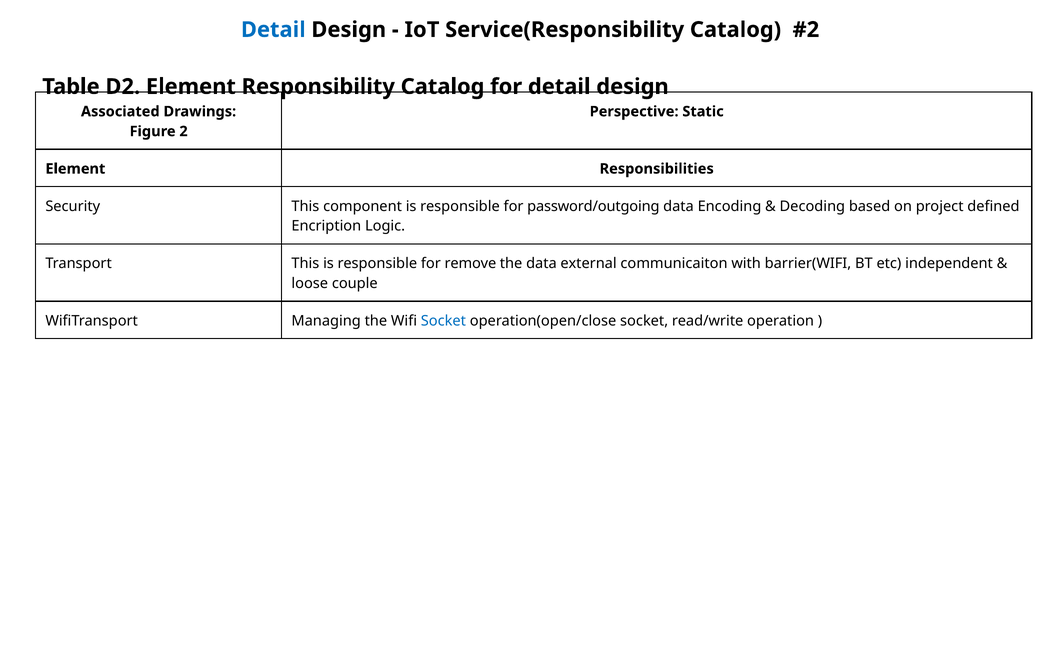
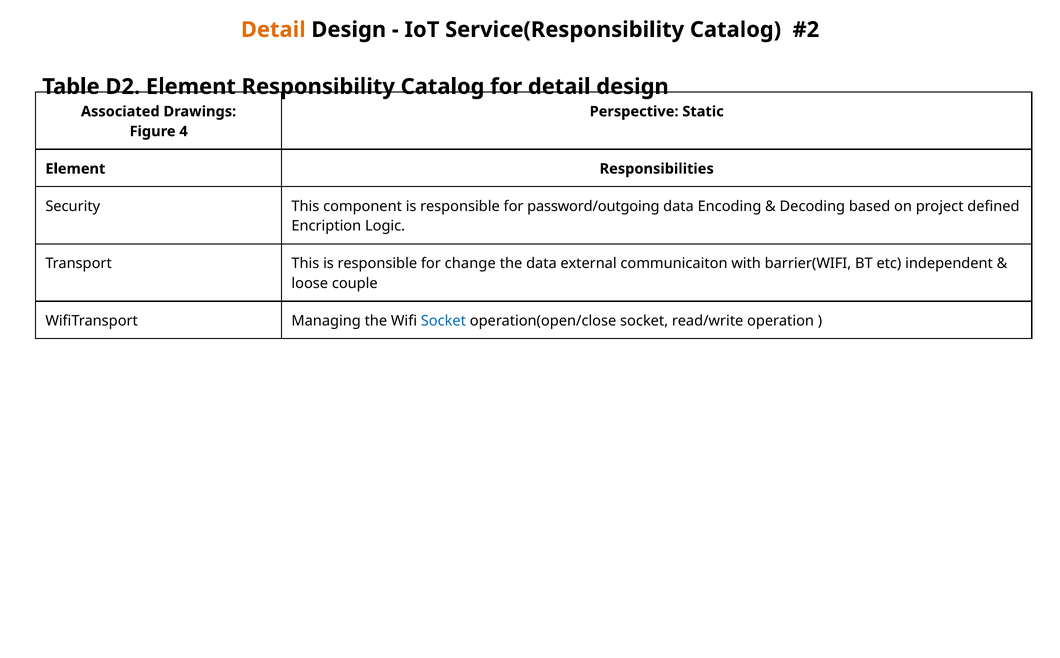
Detail at (273, 30) colour: blue -> orange
2: 2 -> 4
remove: remove -> change
